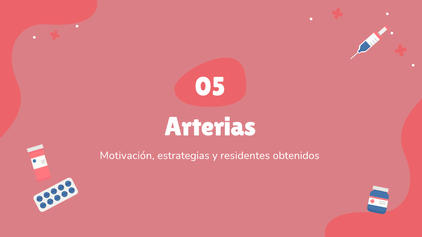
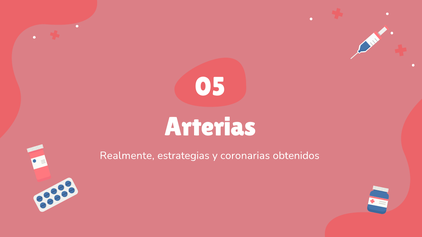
Motivación: Motivación -> Realmente
residentes: residentes -> coronarias
